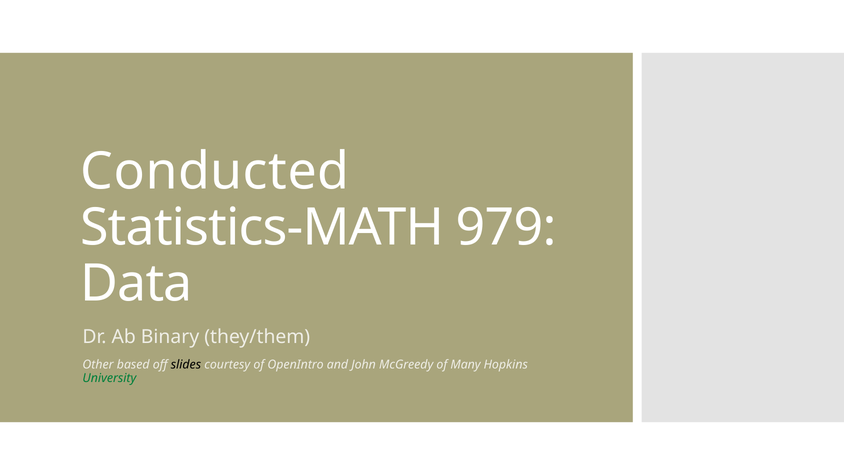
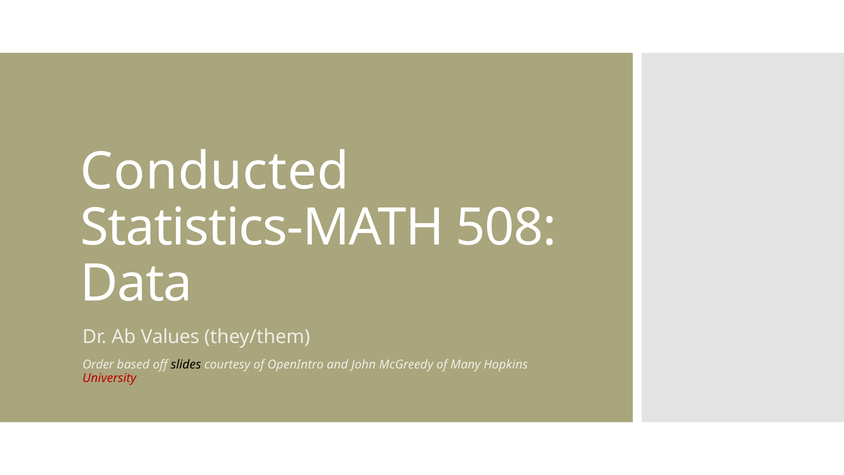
979: 979 -> 508
Binary: Binary -> Values
Other: Other -> Order
University colour: green -> red
